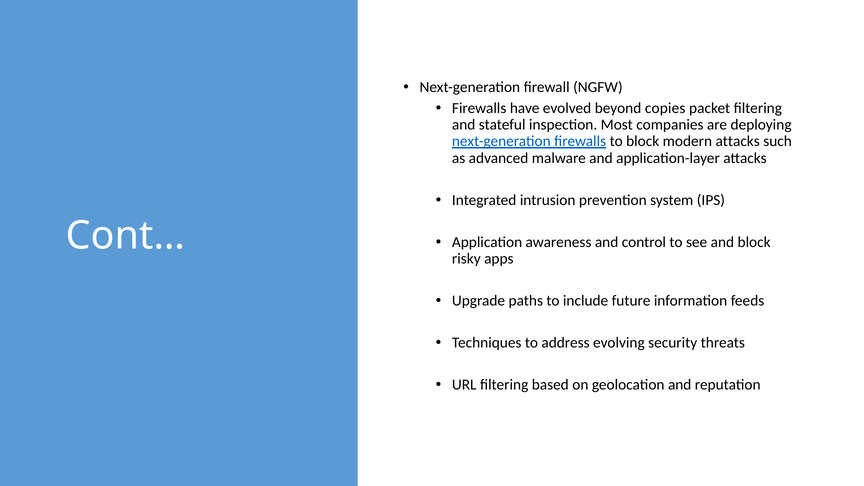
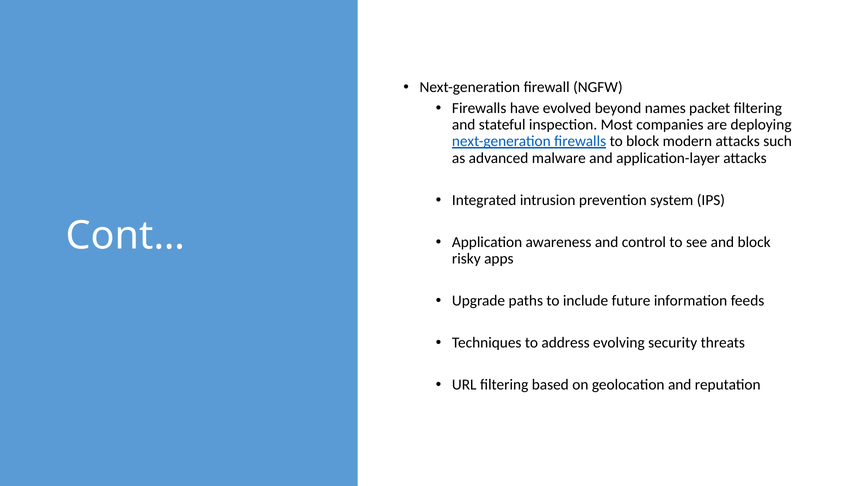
copies: copies -> names
